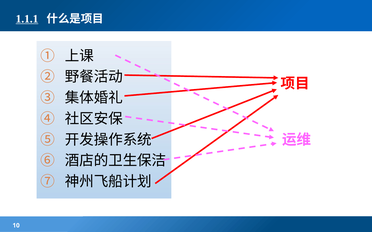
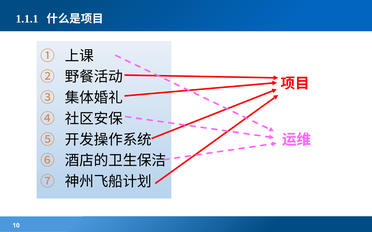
1.1.1 underline: present -> none
